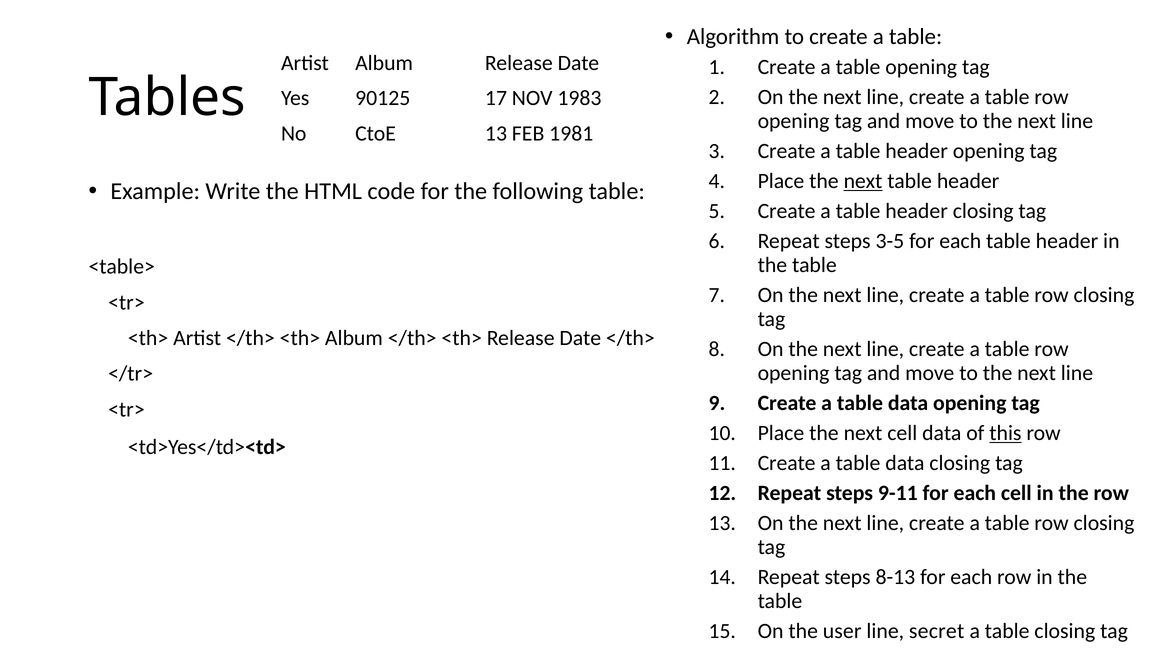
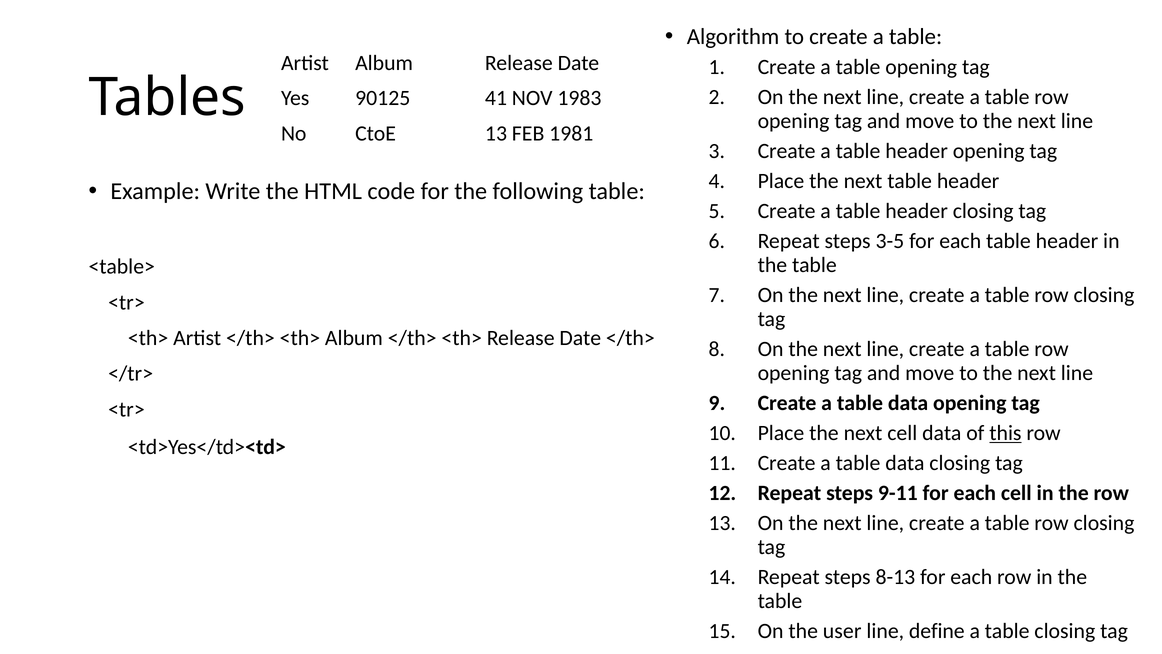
17: 17 -> 41
next at (863, 181) underline: present -> none
secret: secret -> define
